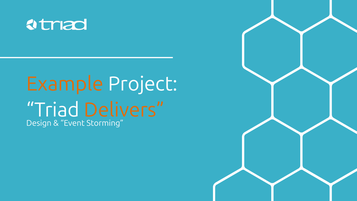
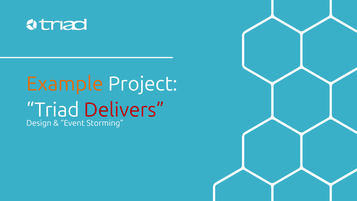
Delivers colour: orange -> red
